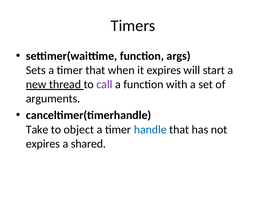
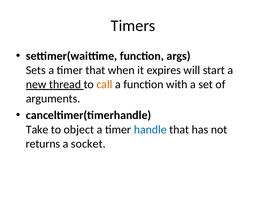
call colour: purple -> orange
expires at (43, 143): expires -> returns
shared: shared -> socket
